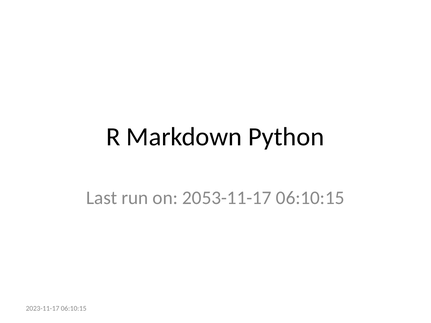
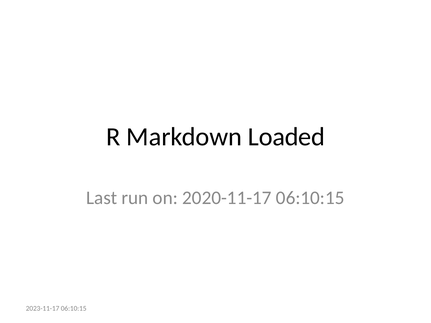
Python: Python -> Loaded
2053-11-17: 2053-11-17 -> 2020-11-17
